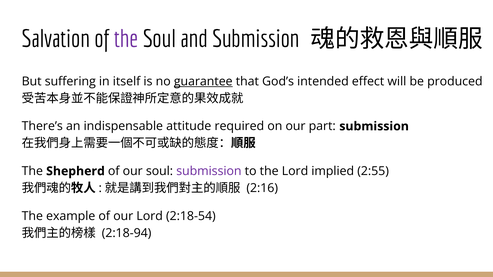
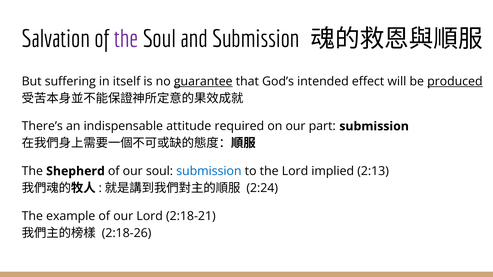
produced underline: none -> present
submission at (209, 171) colour: purple -> blue
2:55: 2:55 -> 2:13
2:16: 2:16 -> 2:24
2:18-54: 2:18-54 -> 2:18-21
2:18-94: 2:18-94 -> 2:18-26
